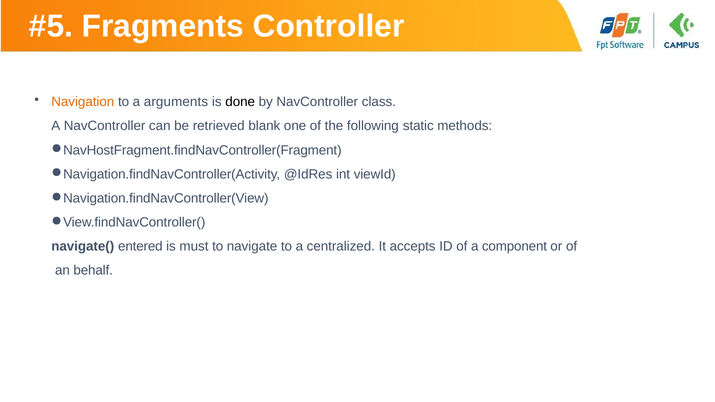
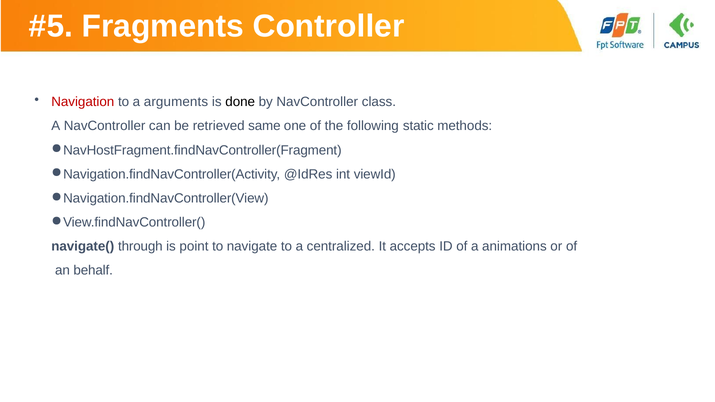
Navigation colour: orange -> red
blank: blank -> same
entered: entered -> through
must: must -> point
component: component -> animations
